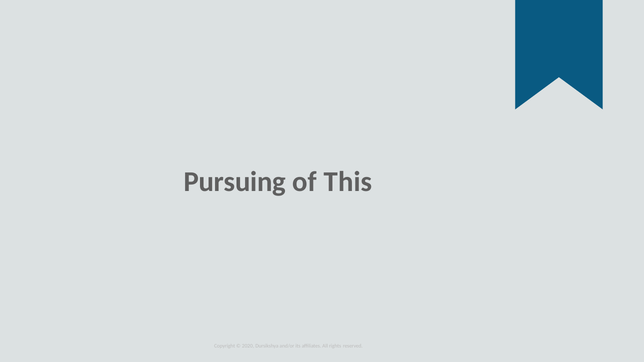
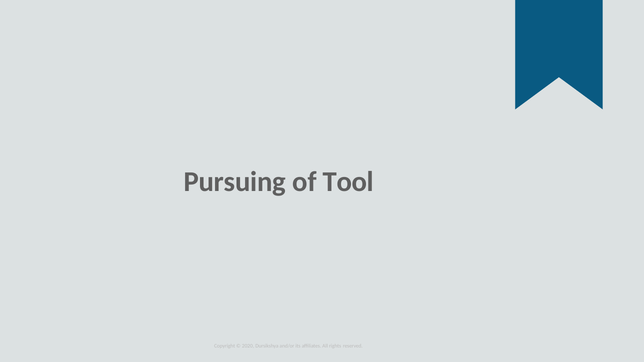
This: This -> Tool
